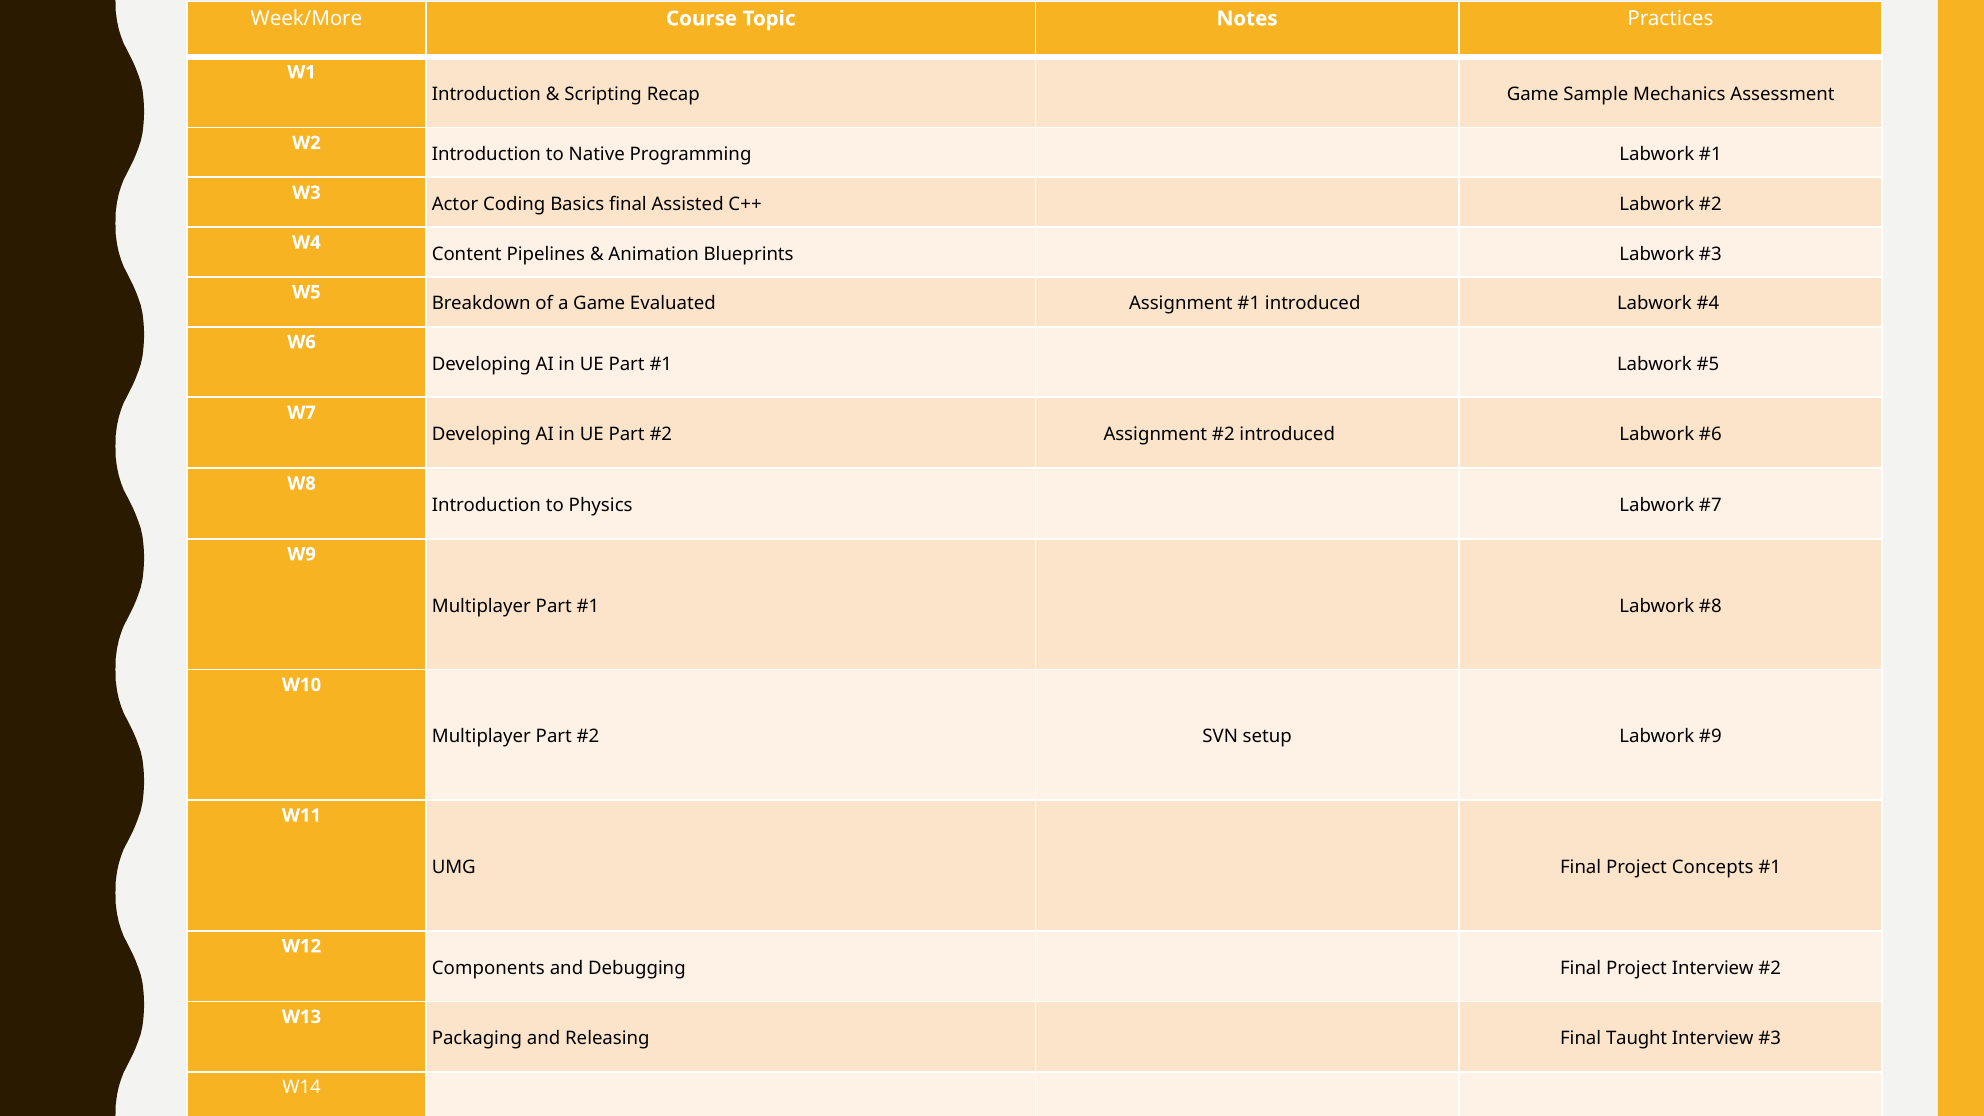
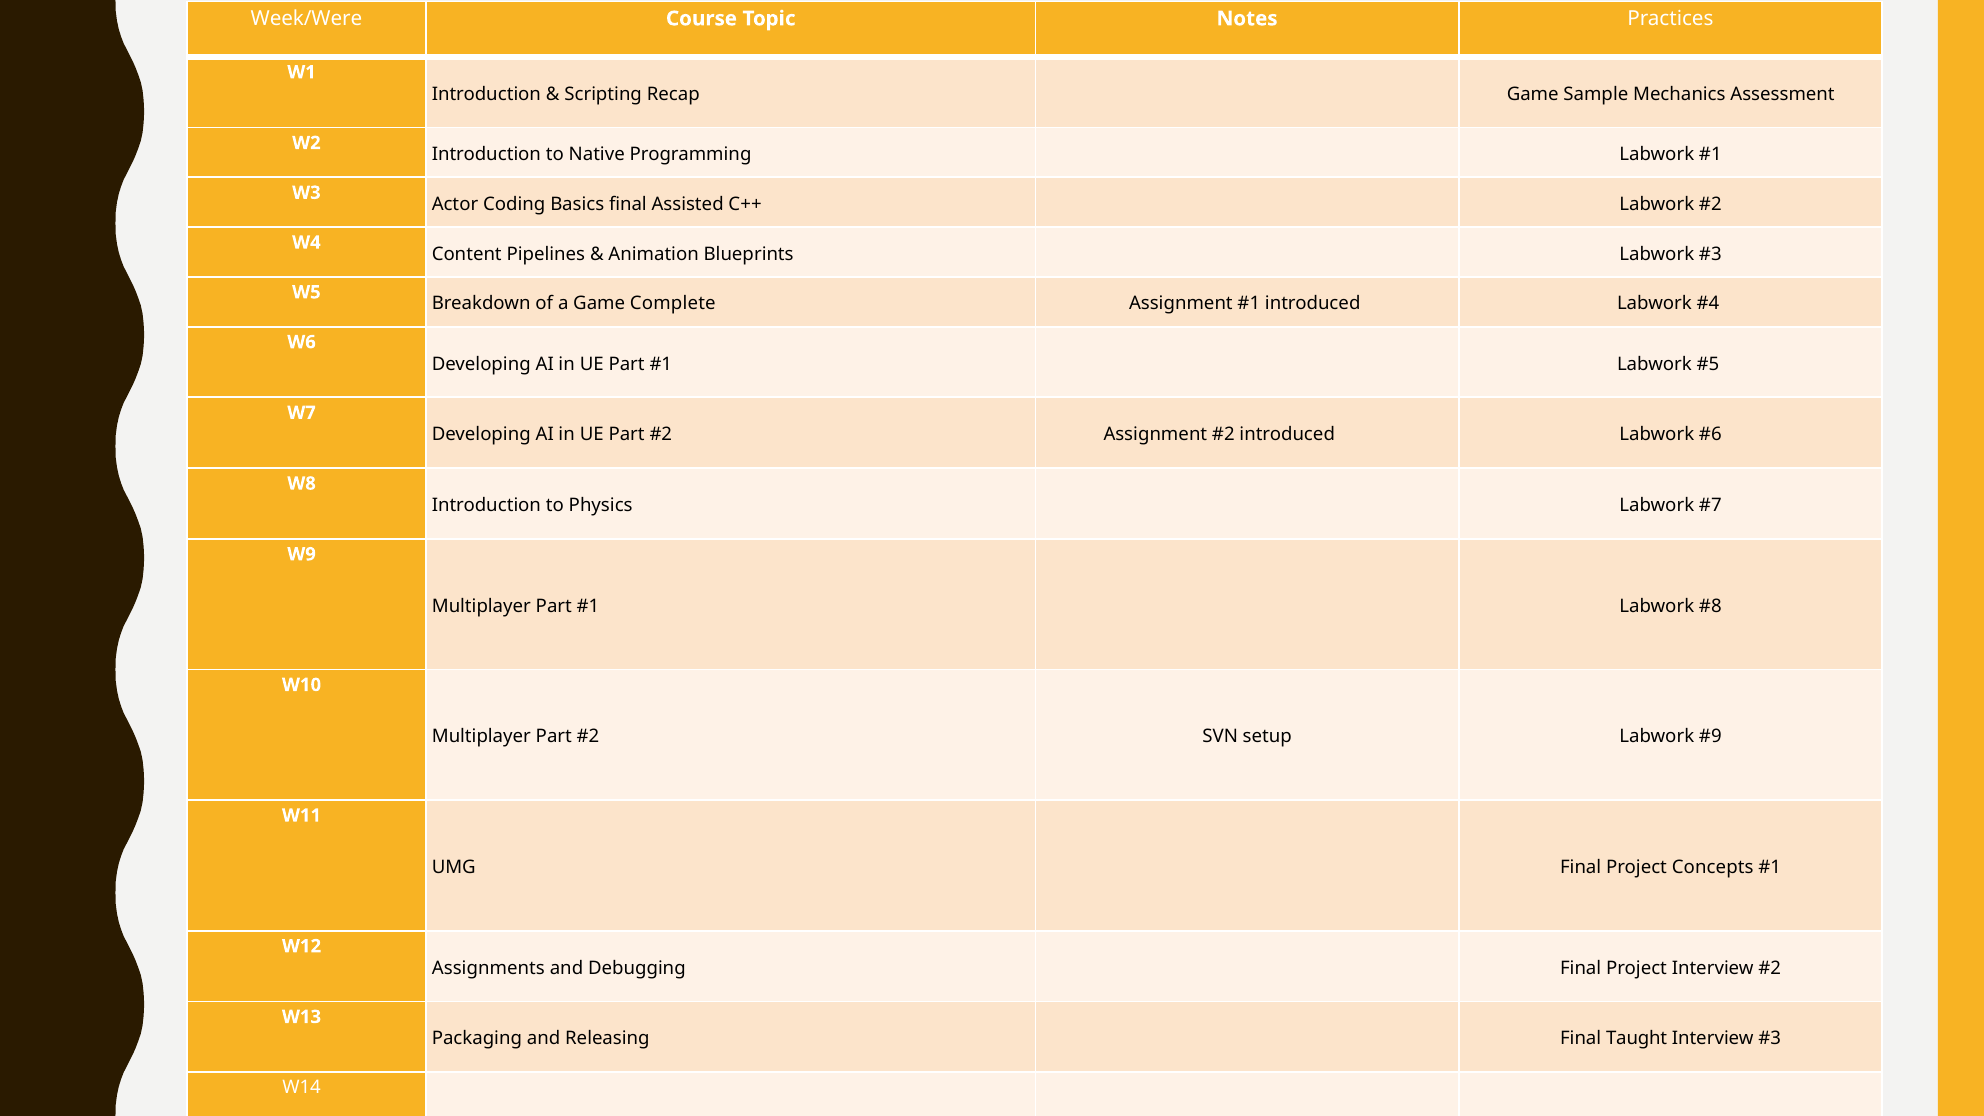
Week/More: Week/More -> Week/Were
Evaluated: Evaluated -> Complete
Components: Components -> Assignments
